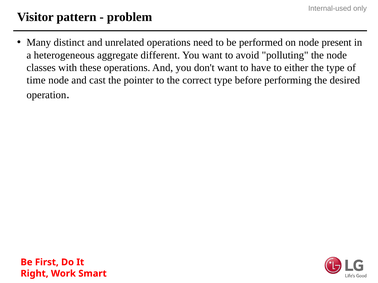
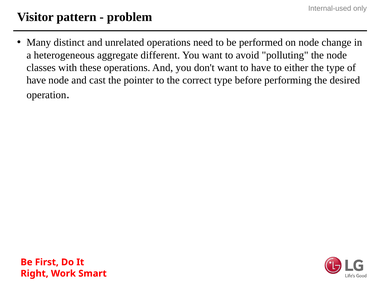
present: present -> change
time at (36, 80): time -> have
